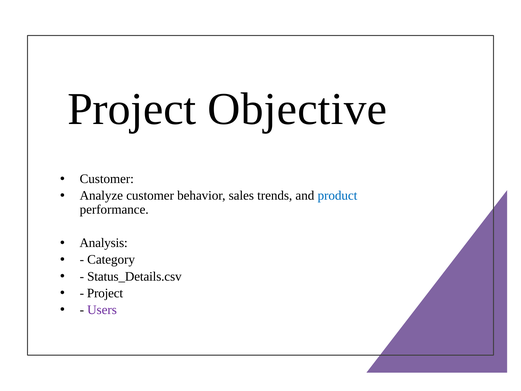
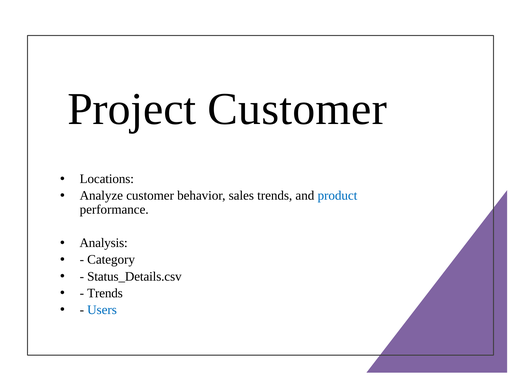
Project Objective: Objective -> Customer
Customer at (107, 179): Customer -> Locations
Project at (105, 293): Project -> Trends
Users colour: purple -> blue
